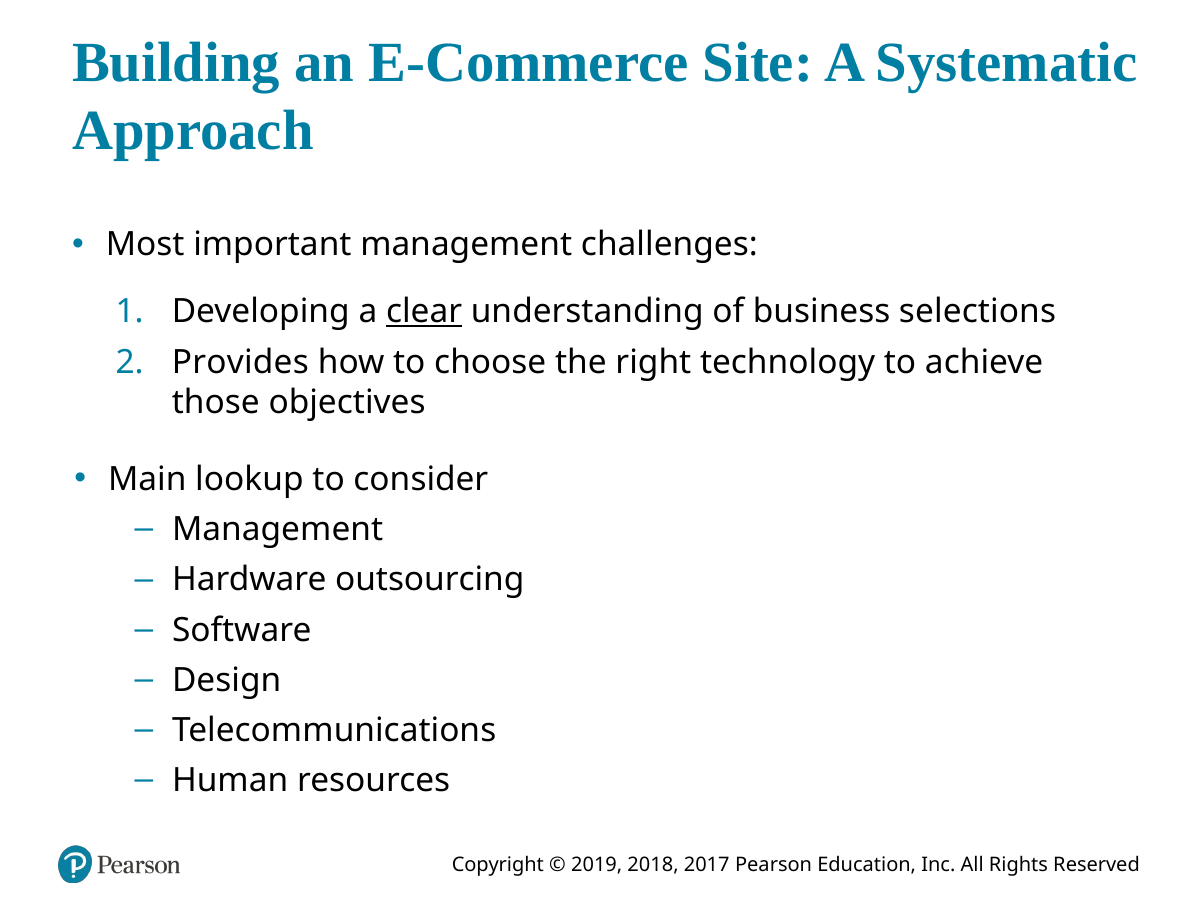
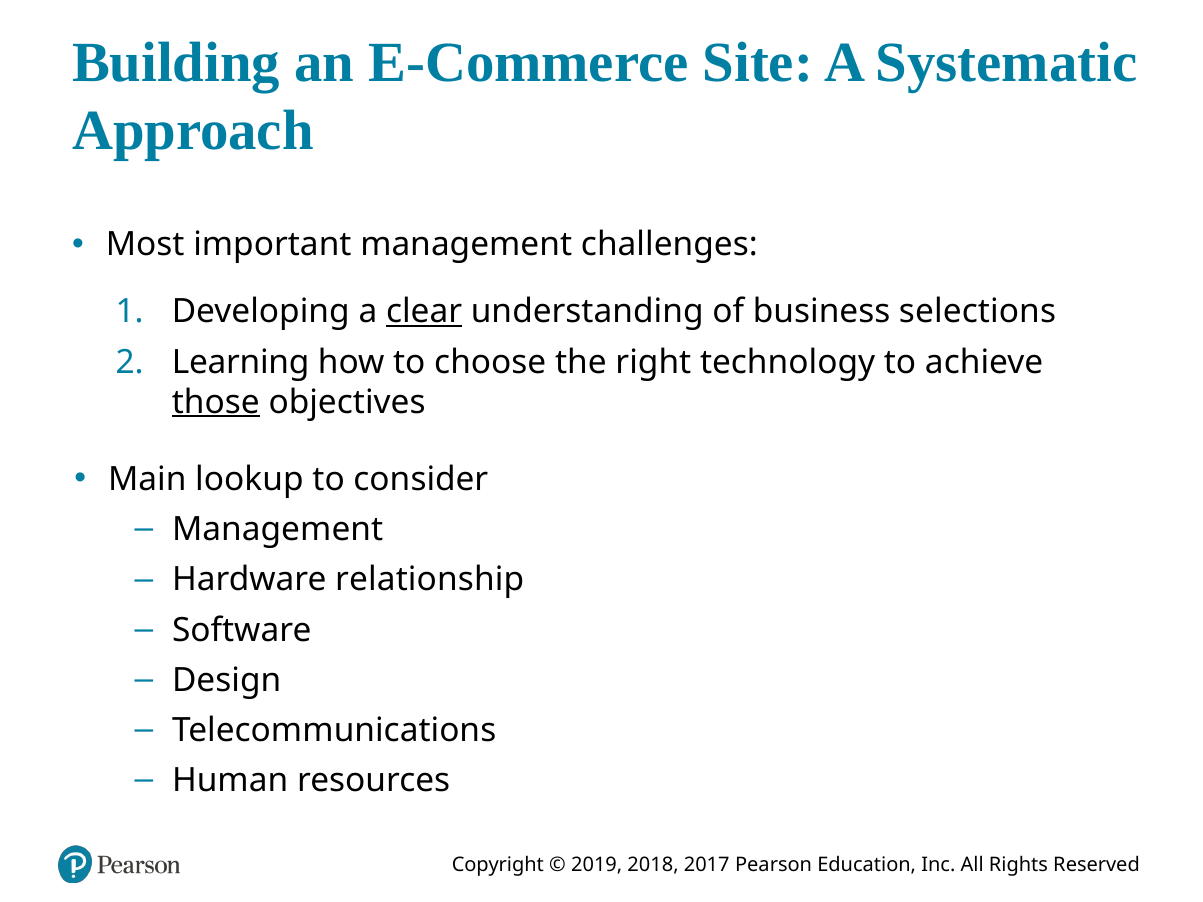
Provides: Provides -> Learning
those underline: none -> present
outsourcing: outsourcing -> relationship
